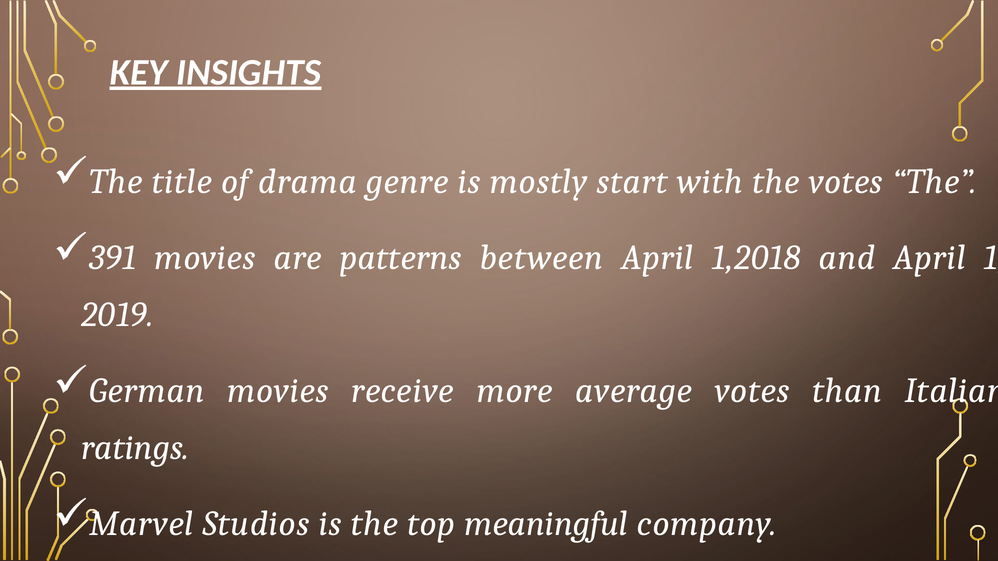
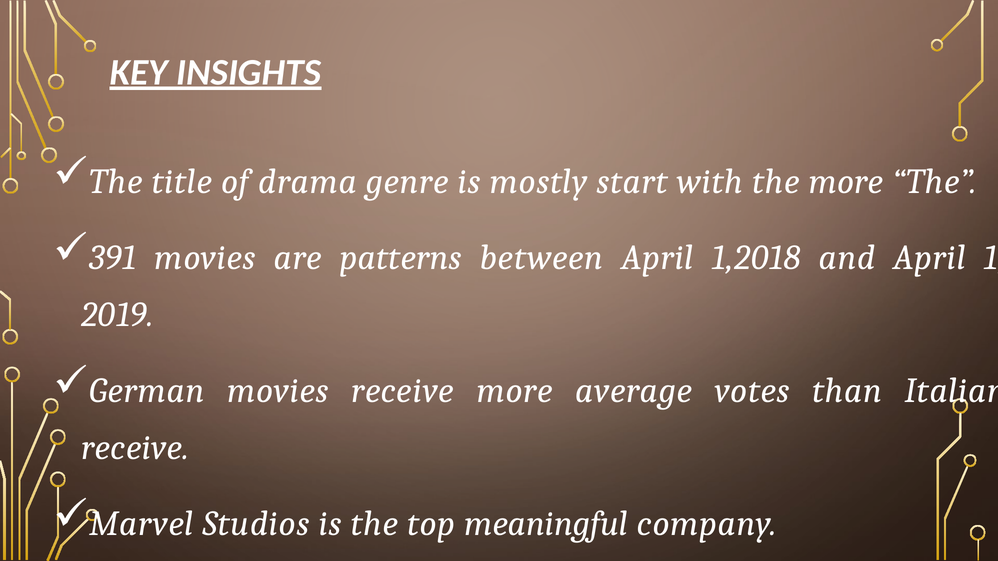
the votes: votes -> more
ratings at (135, 448): ratings -> receive
